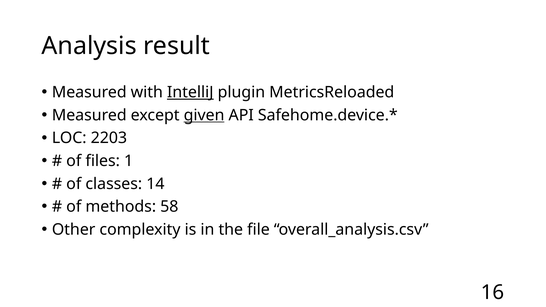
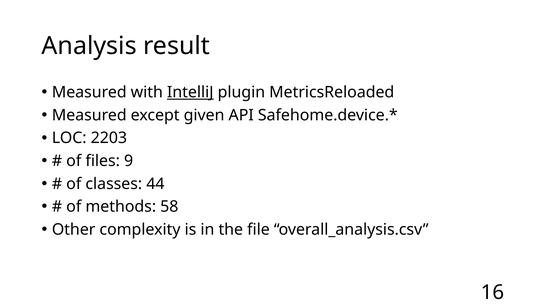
given underline: present -> none
1: 1 -> 9
14: 14 -> 44
